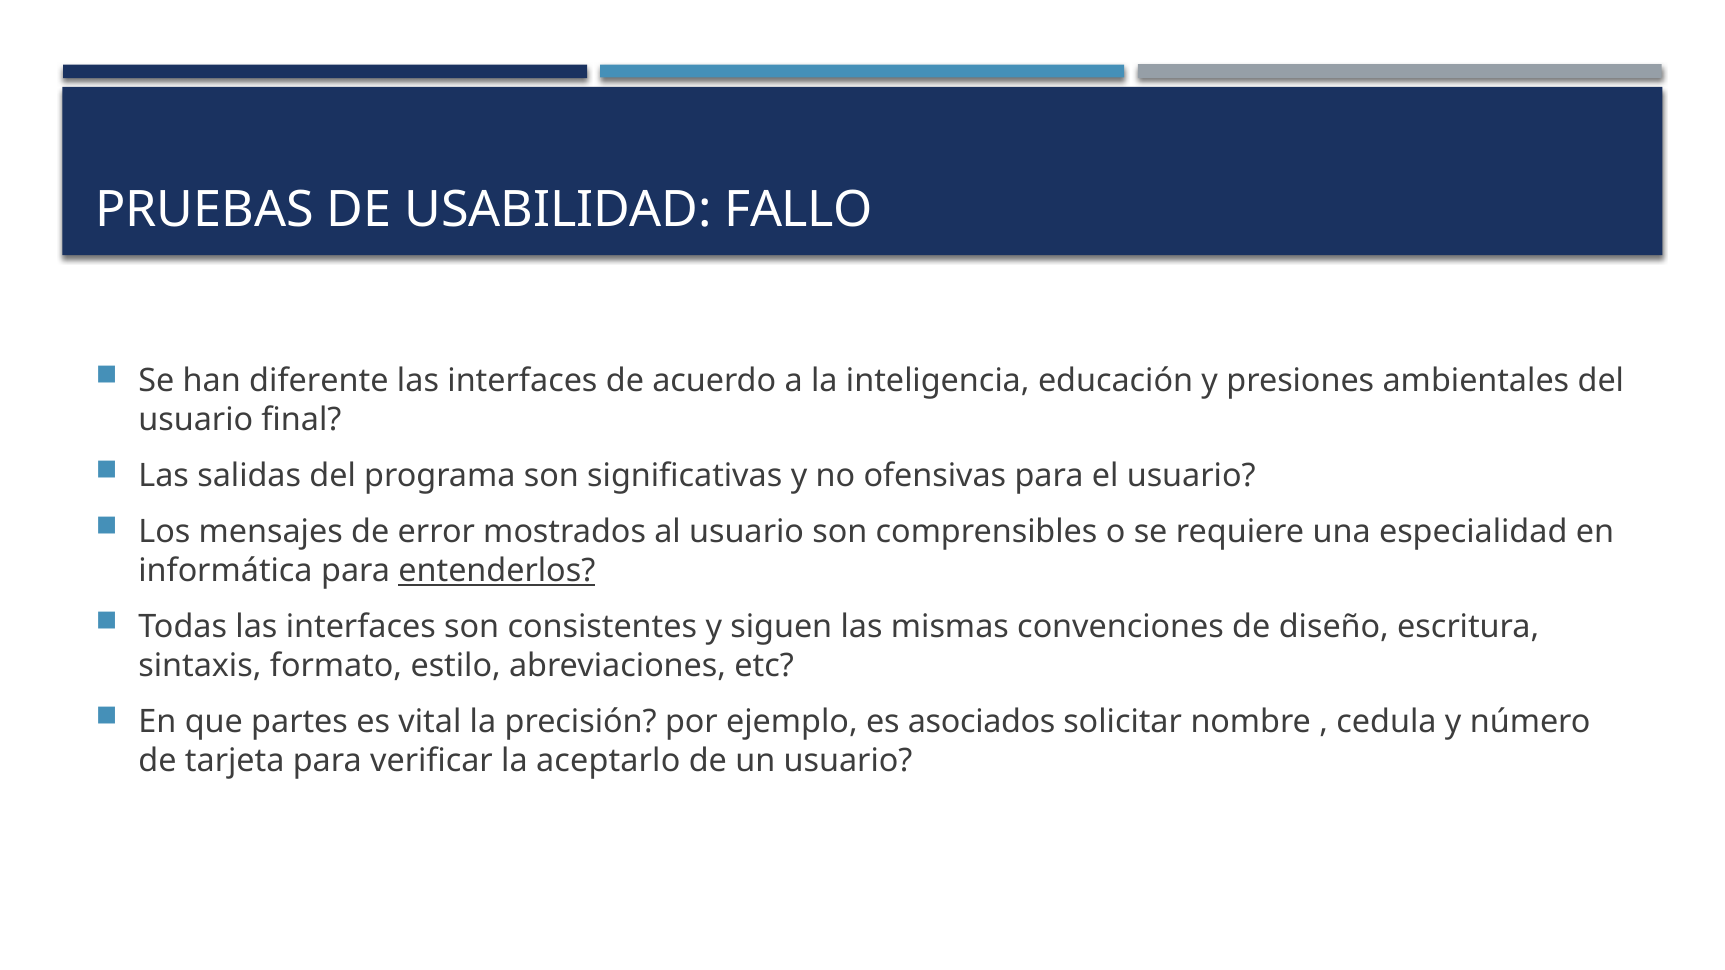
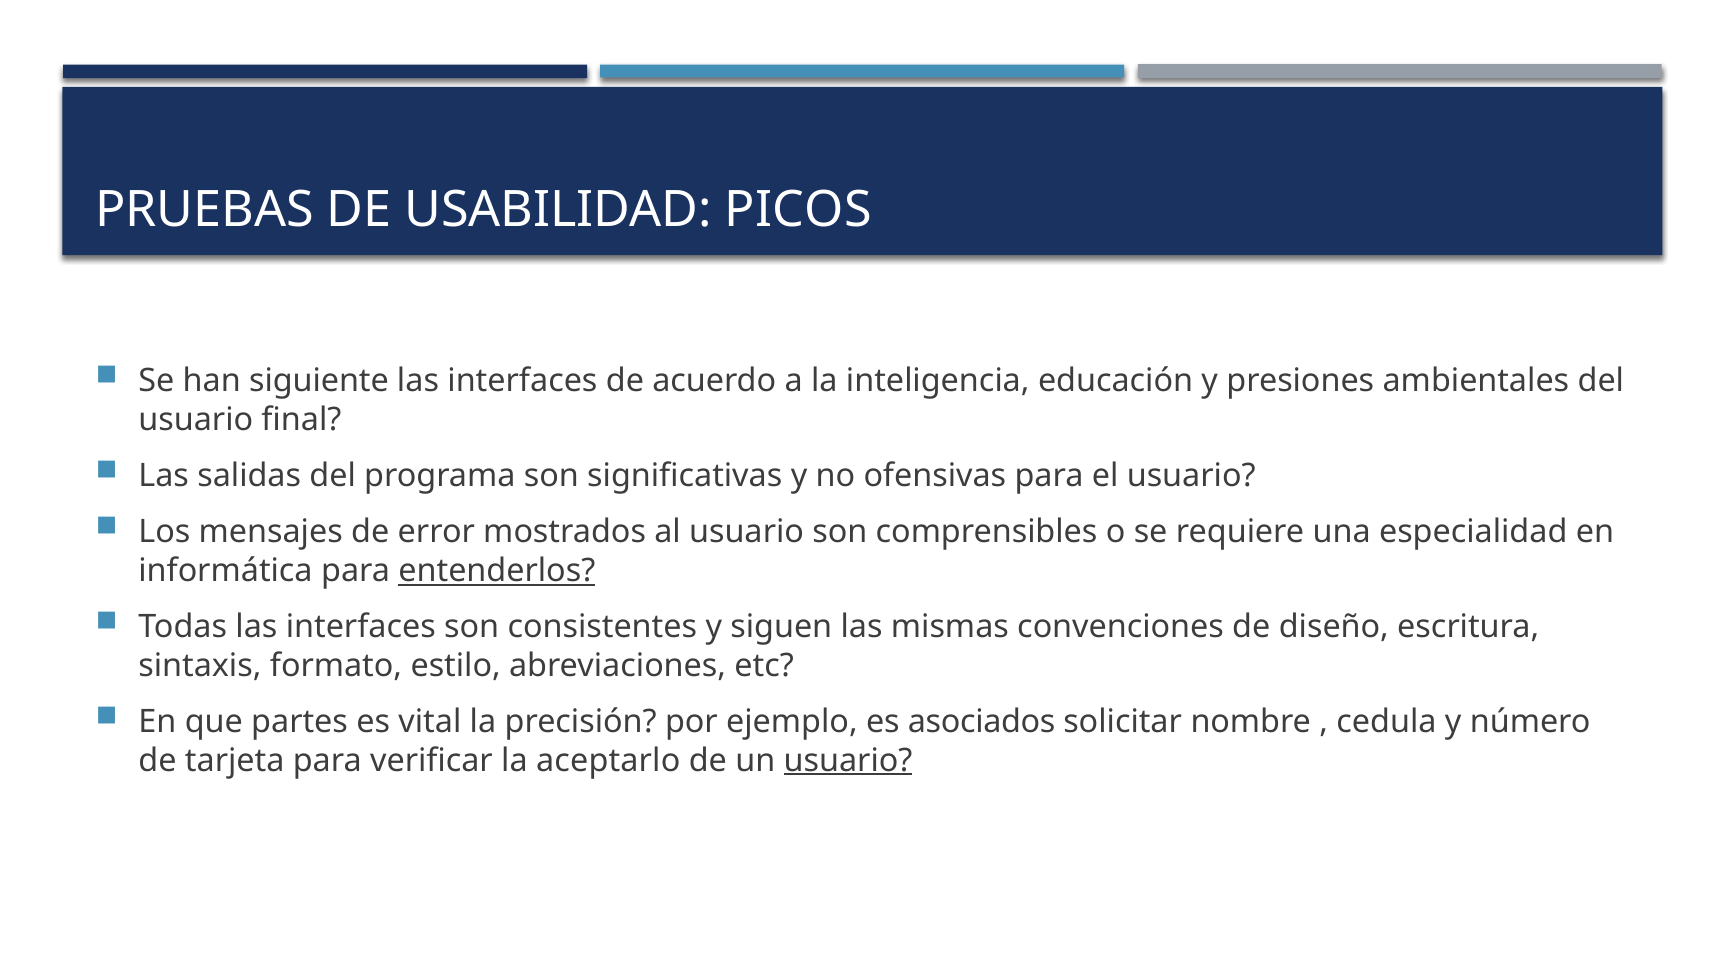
FALLO: FALLO -> PICOS
diferente: diferente -> siguiente
usuario at (848, 761) underline: none -> present
